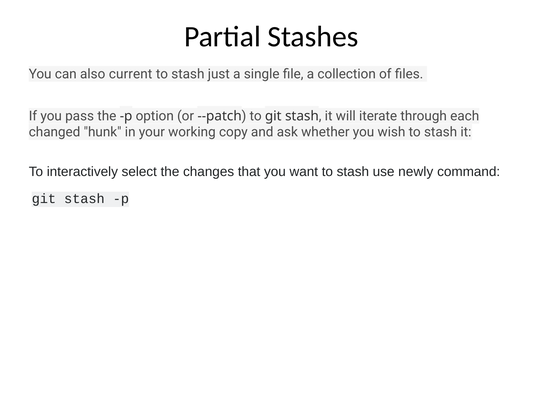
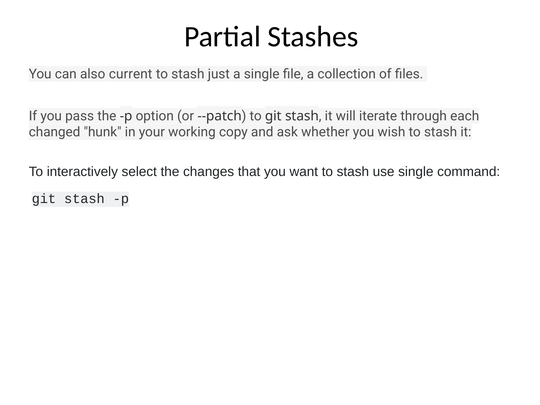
use newly: newly -> single
